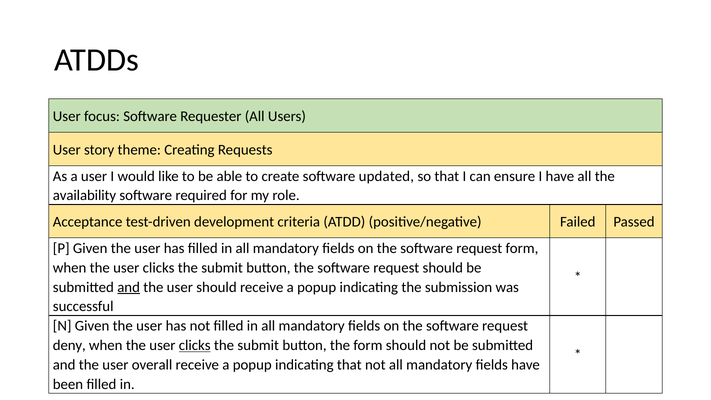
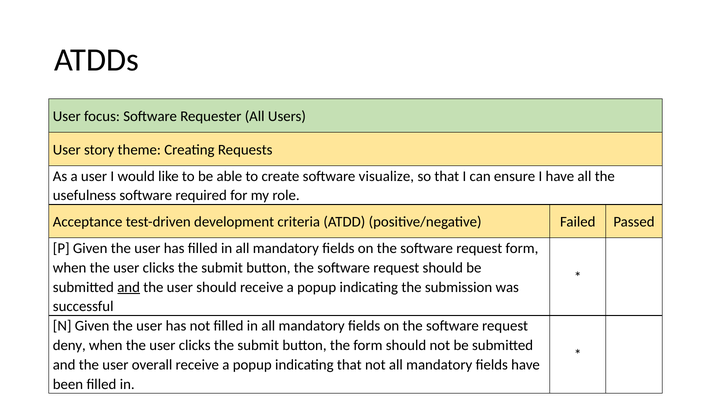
updated: updated -> visualize
availability: availability -> usefulness
clicks at (195, 345) underline: present -> none
